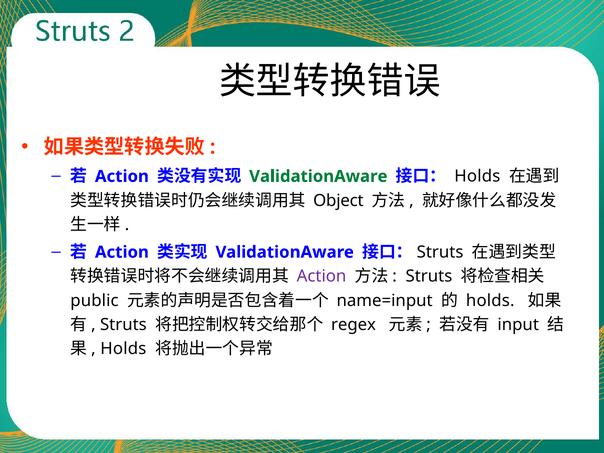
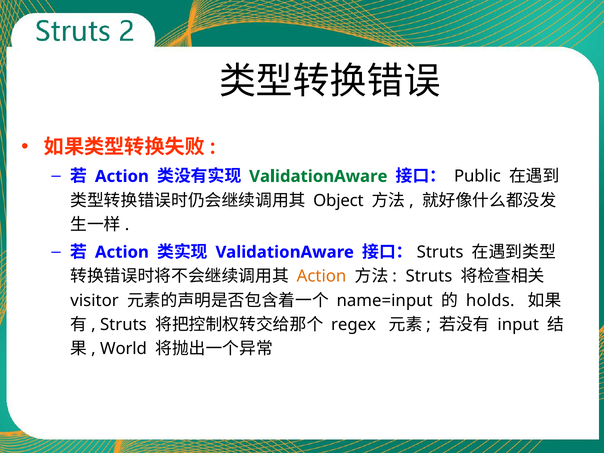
Holds at (477, 176): Holds -> Public
Action at (322, 276) colour: purple -> orange
public: public -> visitor
Holds at (123, 349): Holds -> World
